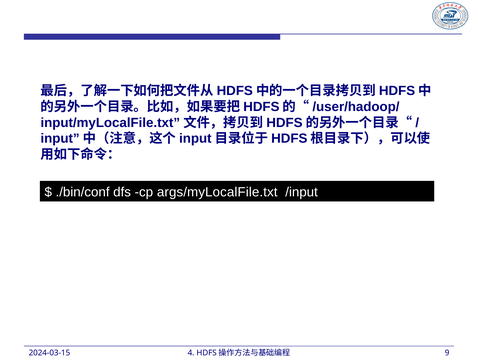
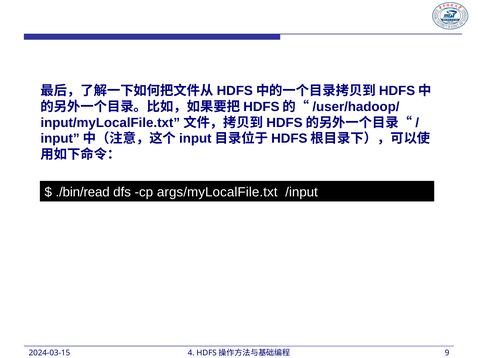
./bin/conf: ./bin/conf -> ./bin/read
